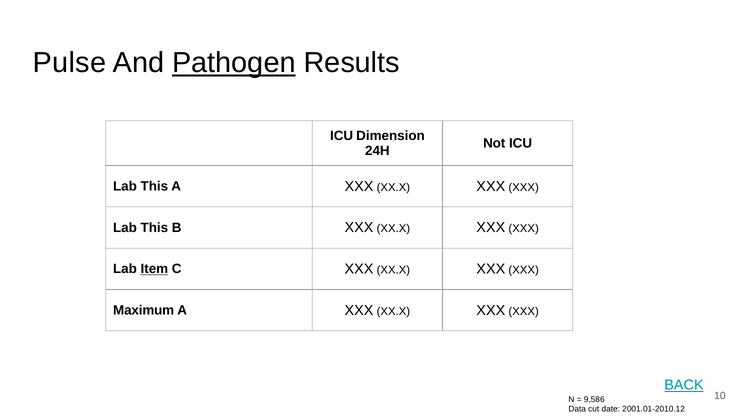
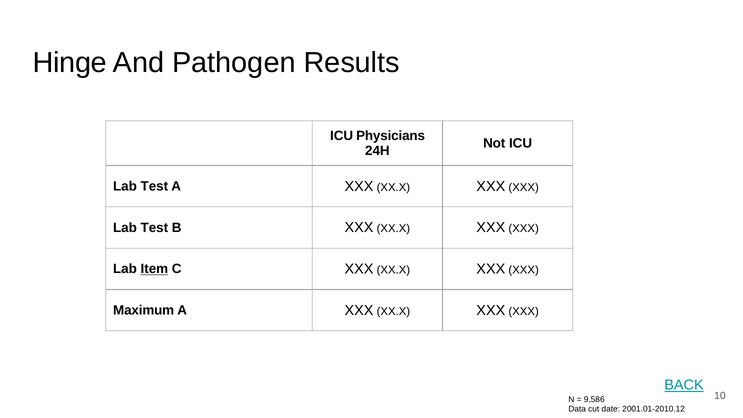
Pulse: Pulse -> Hinge
Pathogen underline: present -> none
Dimension: Dimension -> Physicians
This at (154, 186): This -> Test
This at (154, 228): This -> Test
